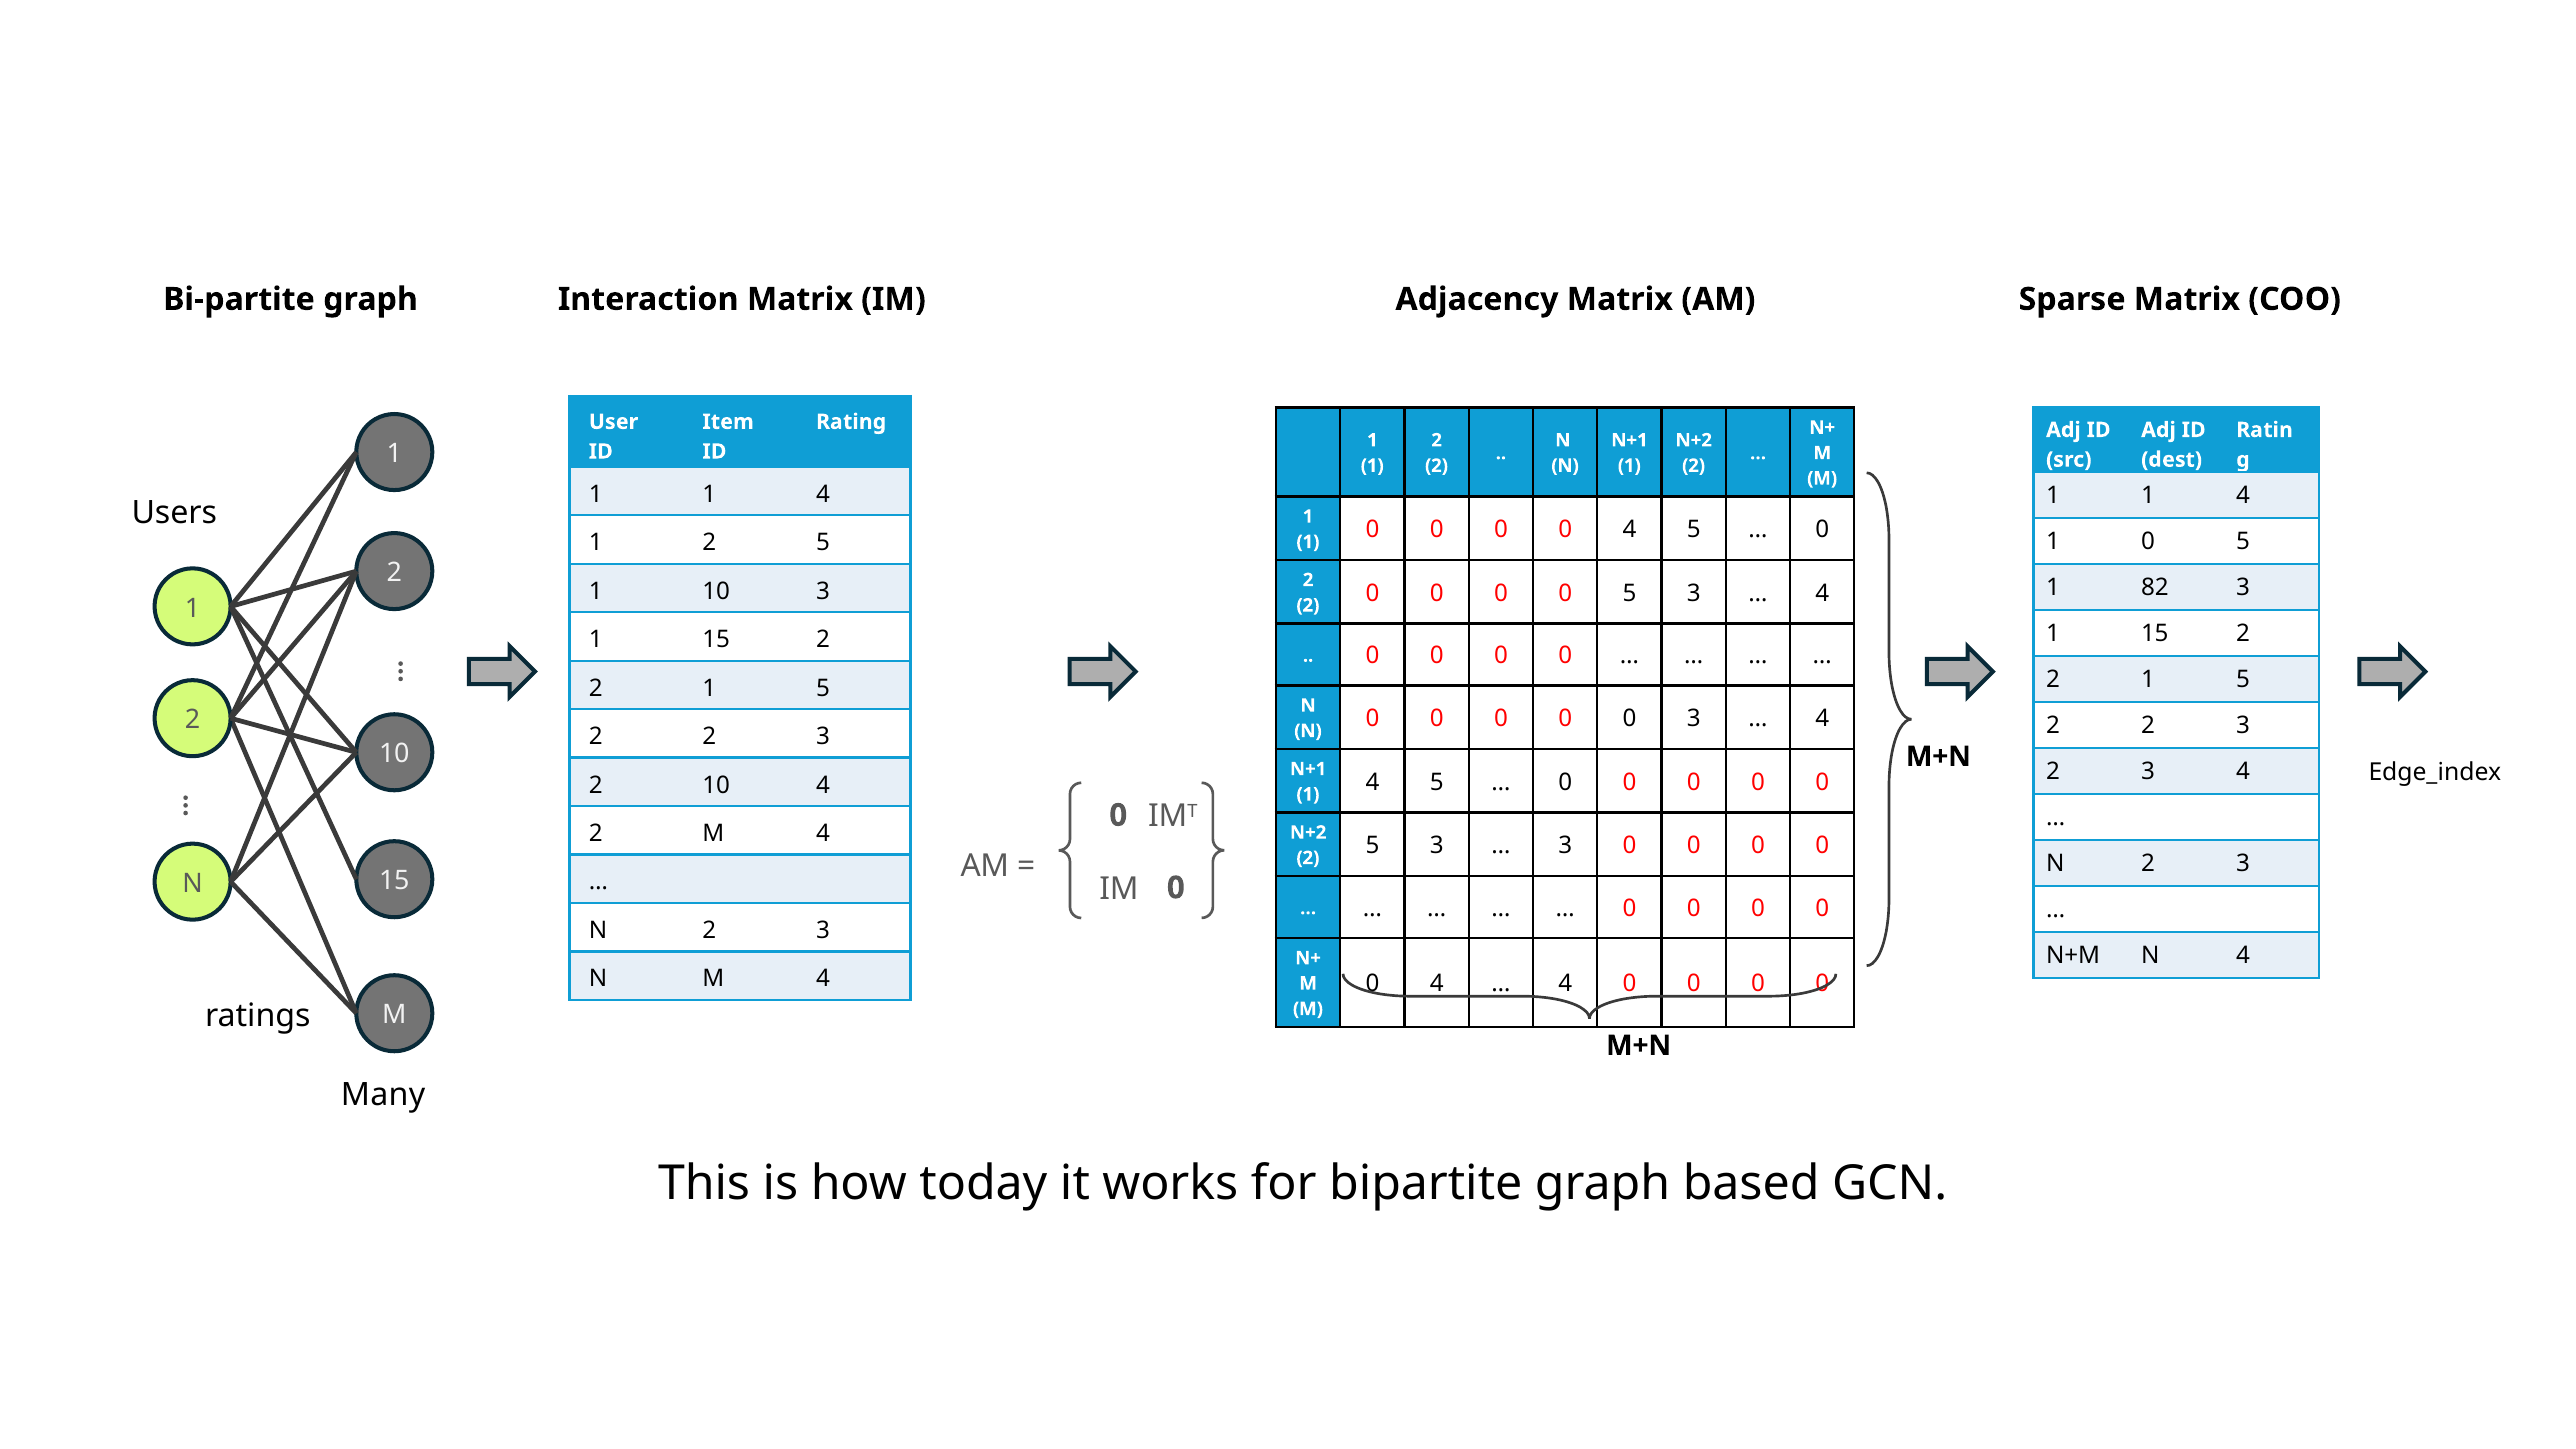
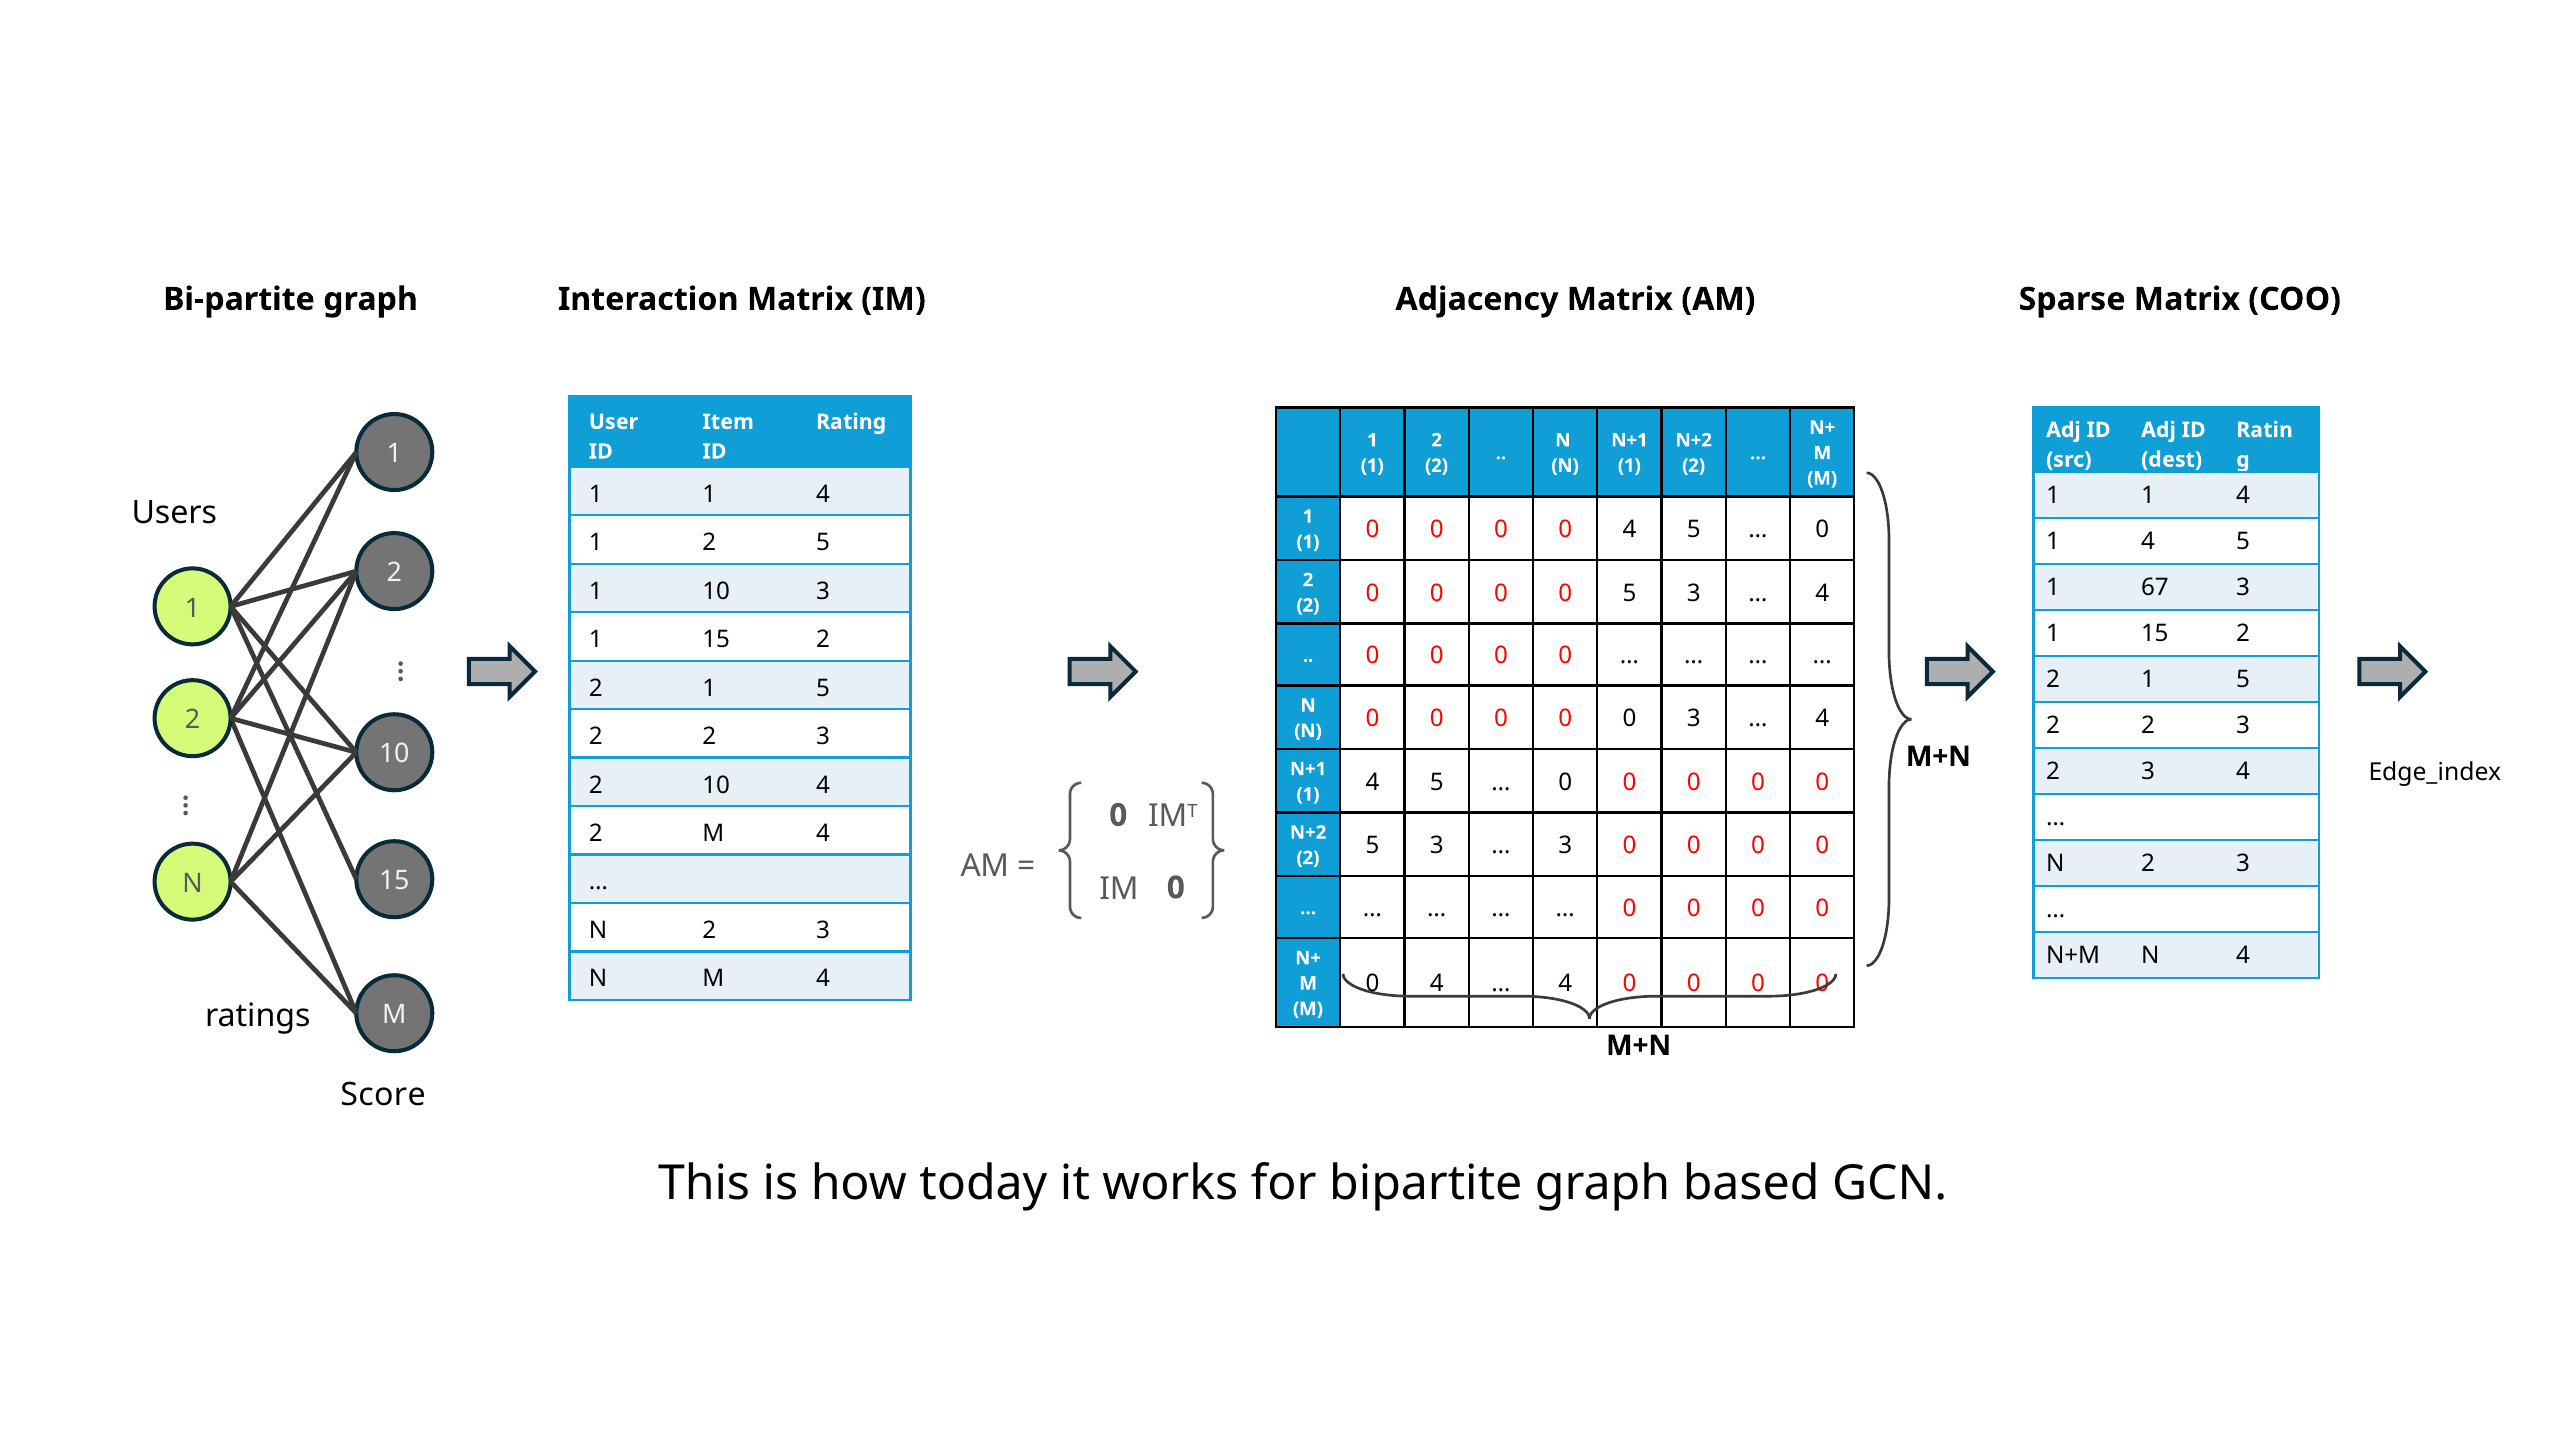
0 at (2148, 542): 0 -> 4
82: 82 -> 67
Many: Many -> Score
